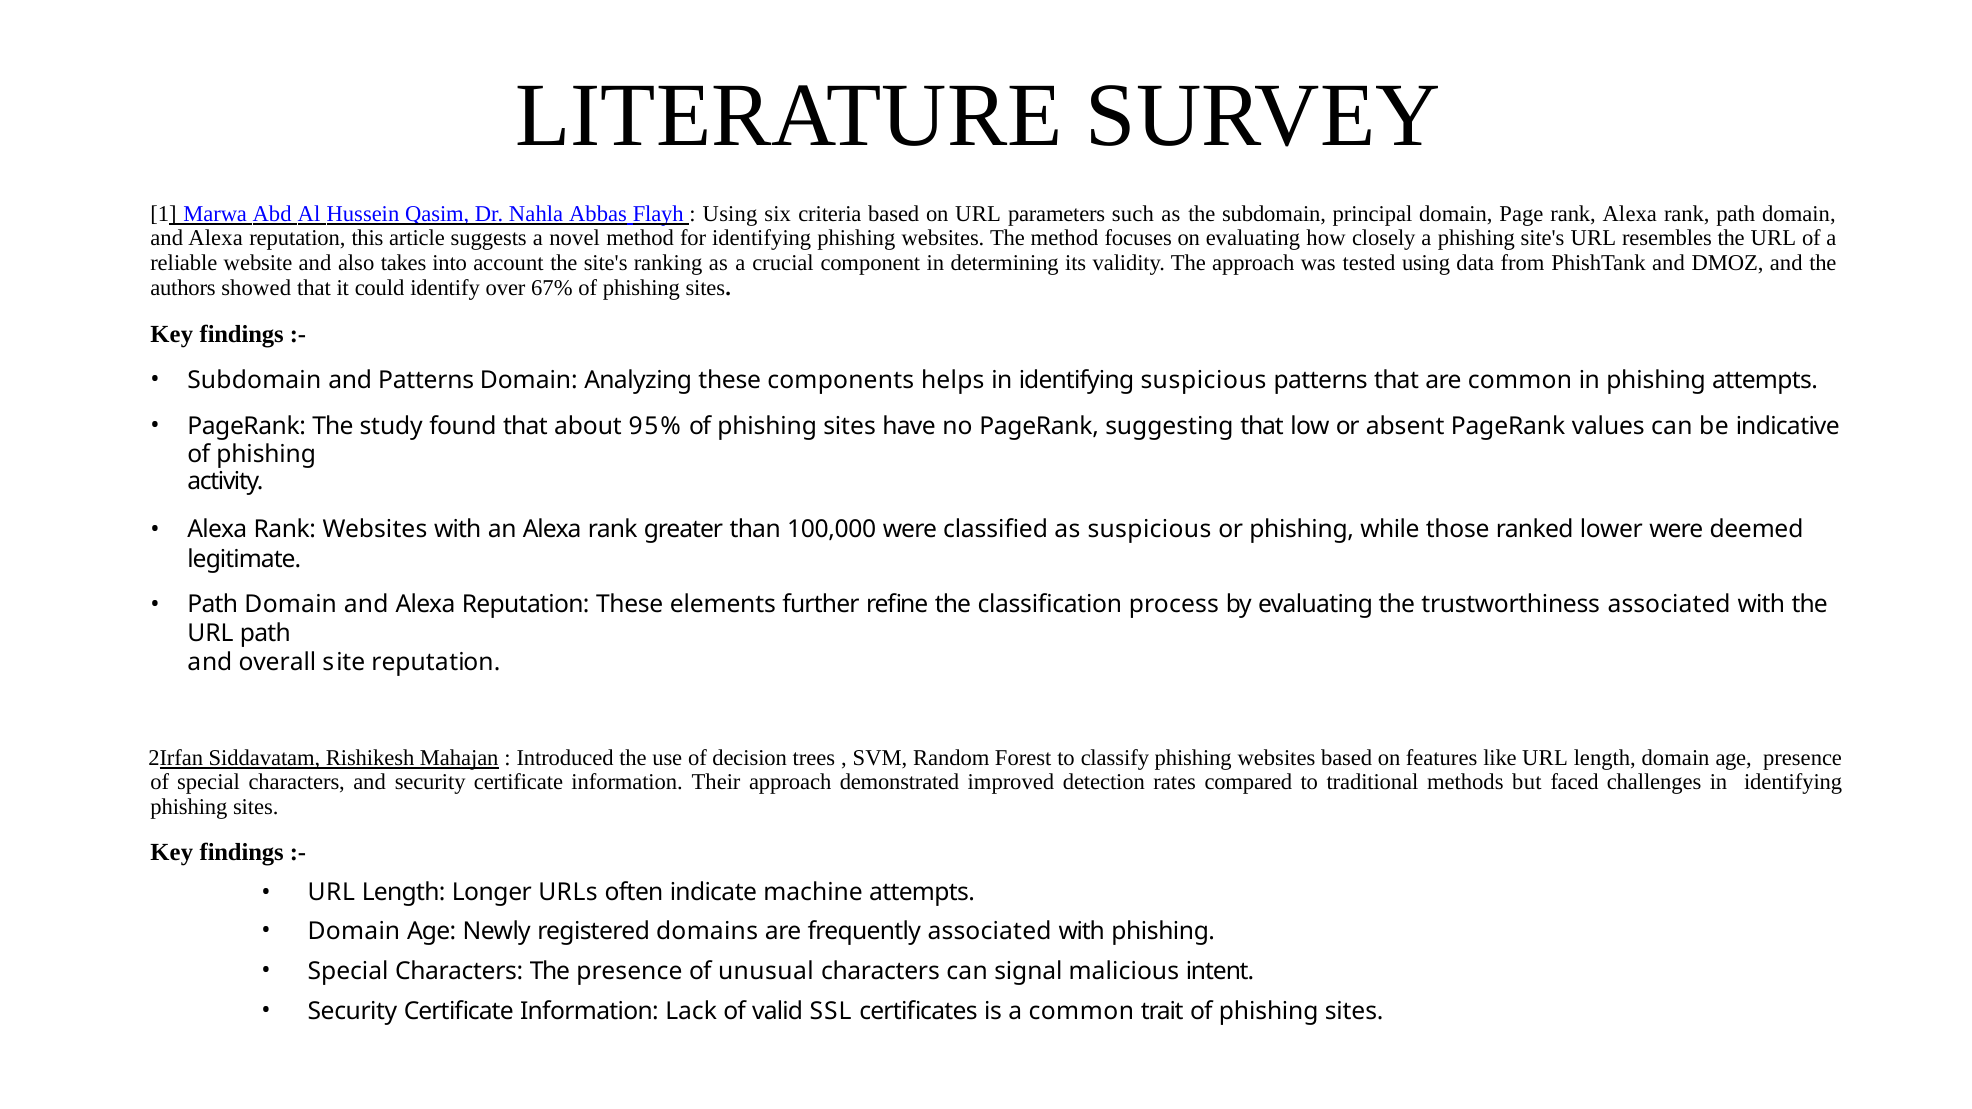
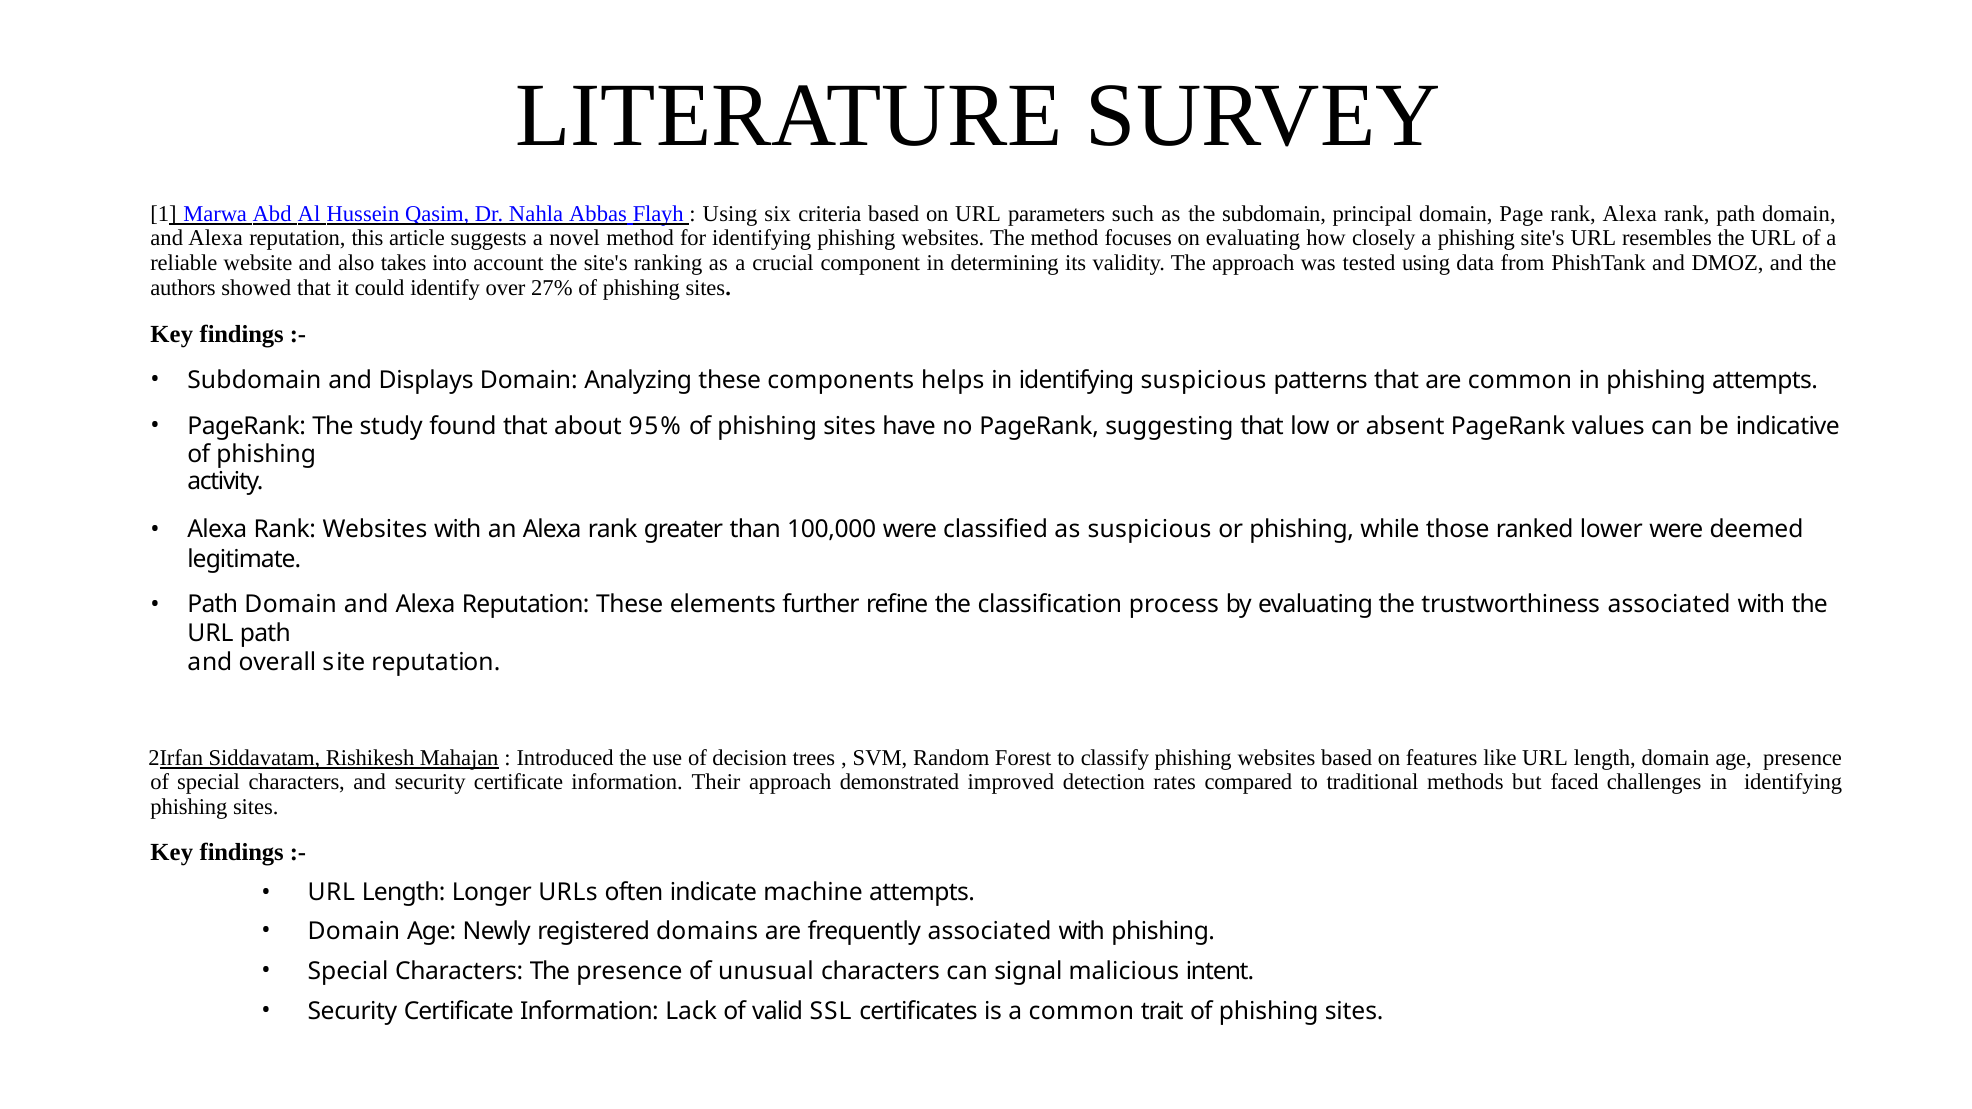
67%: 67% -> 27%
and Patterns: Patterns -> Displays
